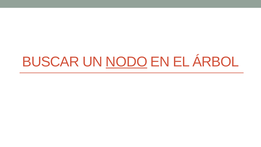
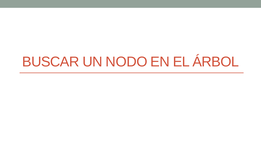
NODO underline: present -> none
